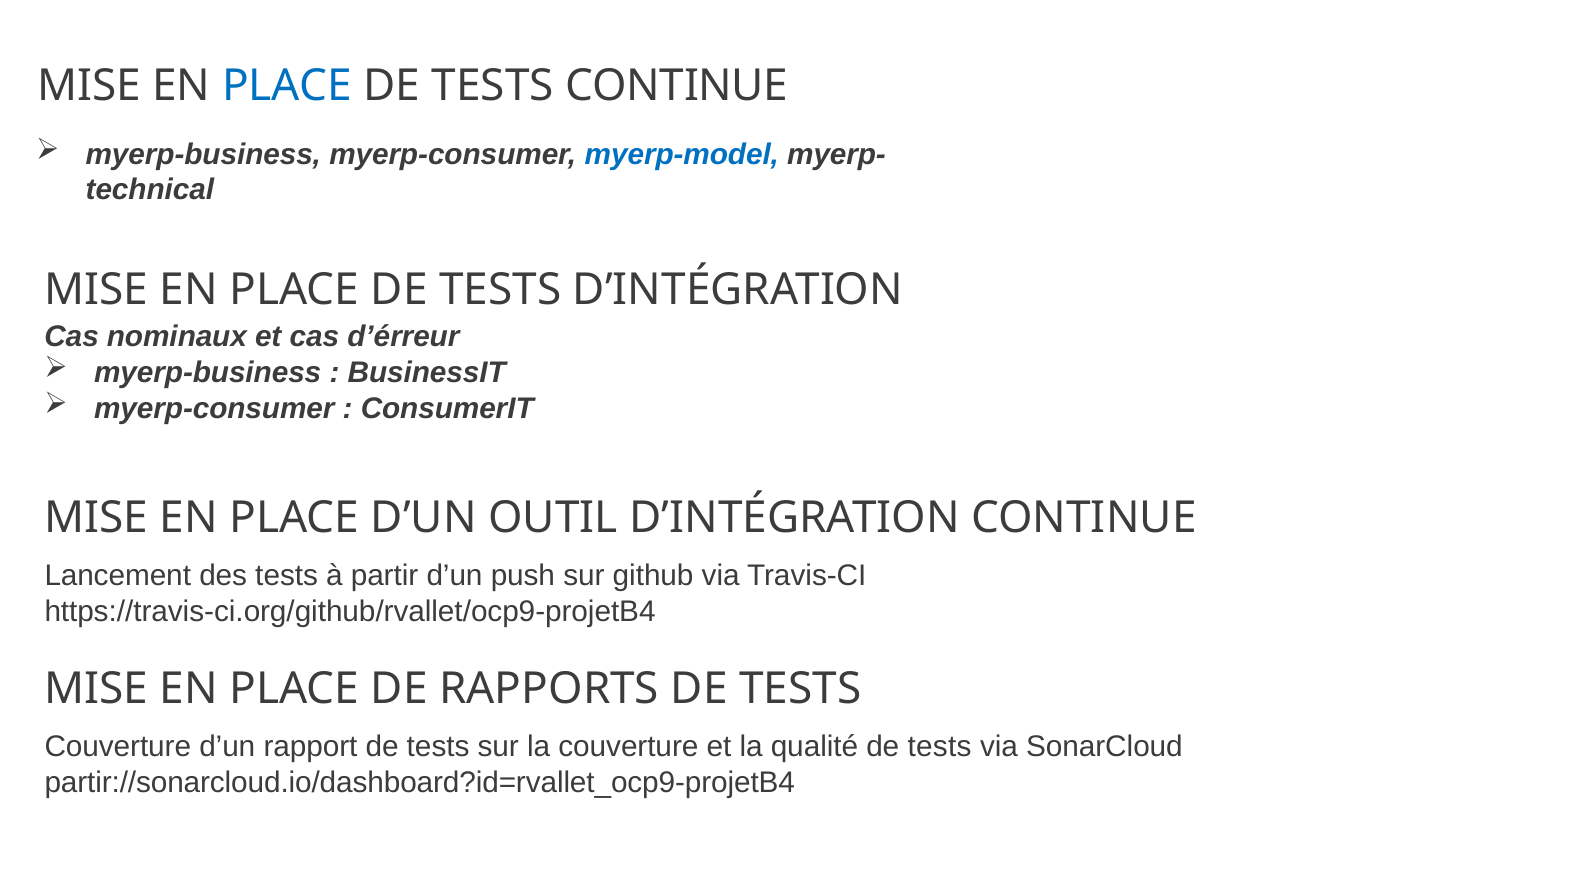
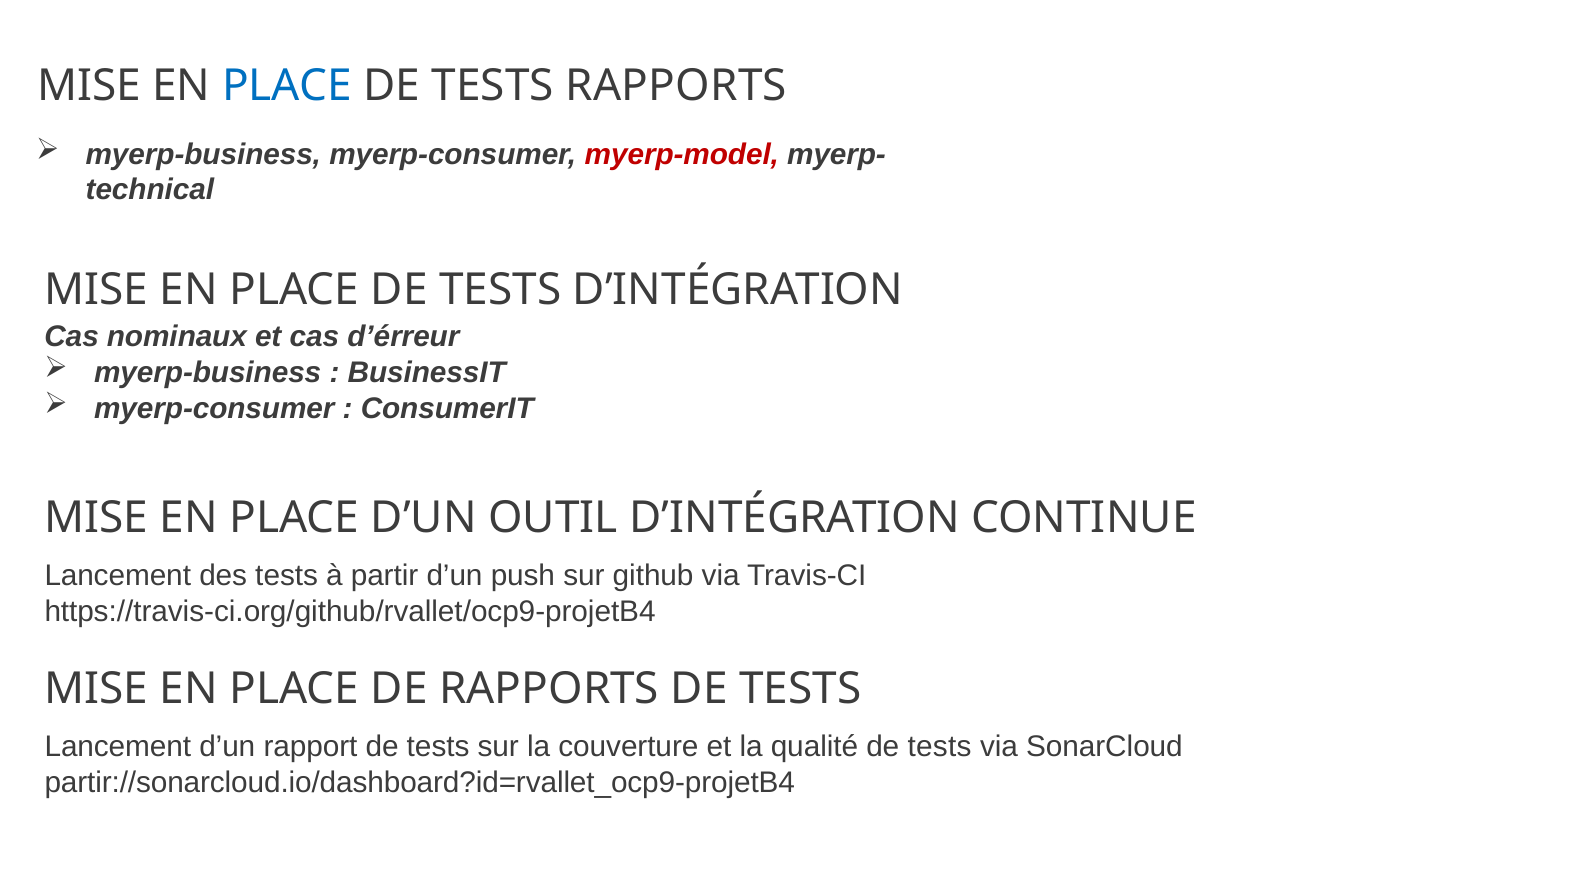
TESTS CONTINUE: CONTINUE -> RAPPORTS
myerp-model colour: blue -> red
Couverture at (118, 747): Couverture -> Lancement
